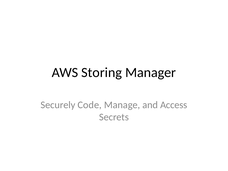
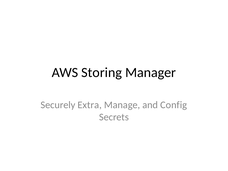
Code: Code -> Extra
Access: Access -> Config
